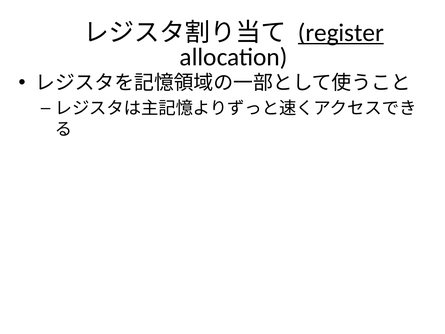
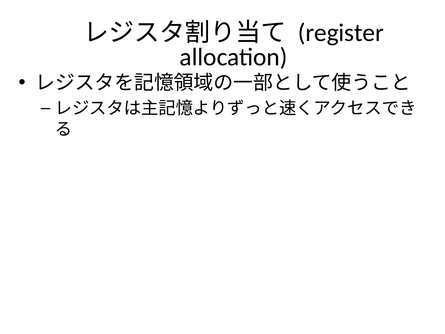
register underline: present -> none
